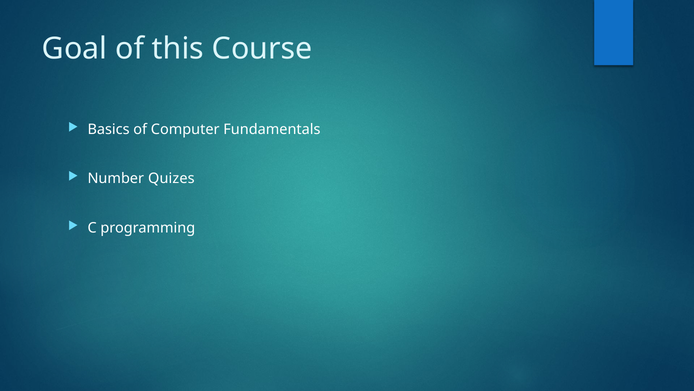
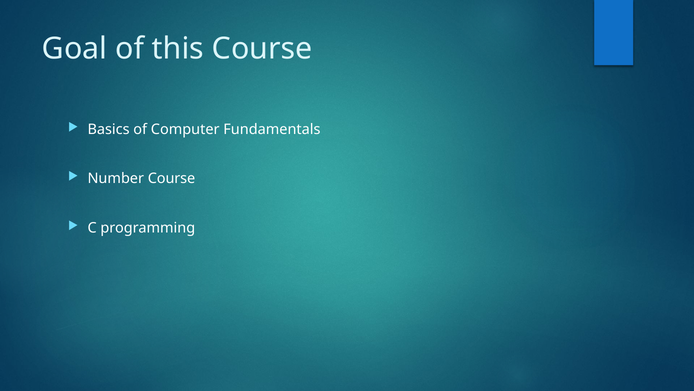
Number Quizes: Quizes -> Course
